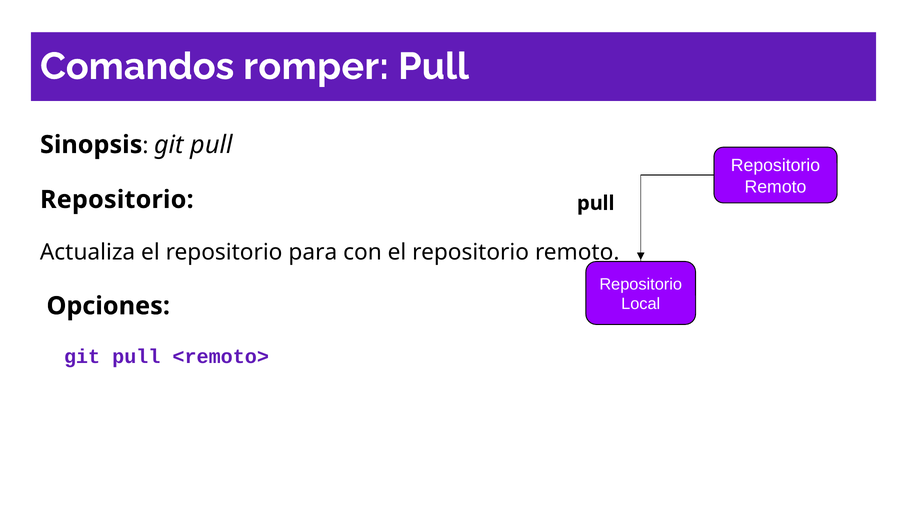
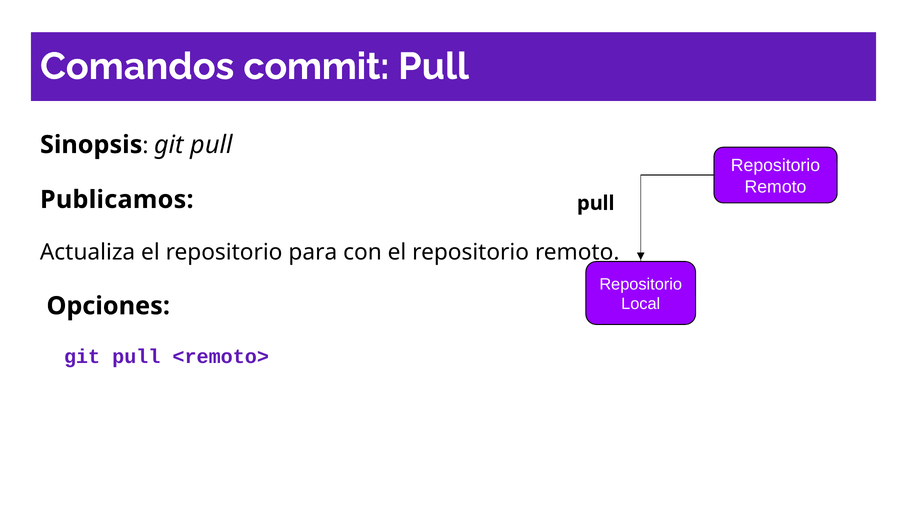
romper: romper -> commit
Repositorio at (117, 200): Repositorio -> Publicamos
